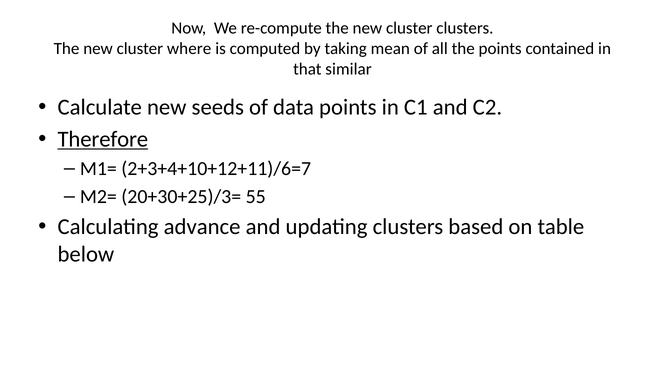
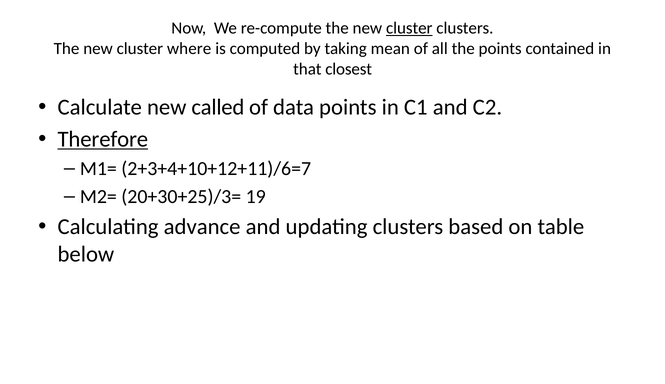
cluster at (409, 28) underline: none -> present
similar: similar -> closest
seeds: seeds -> called
55: 55 -> 19
